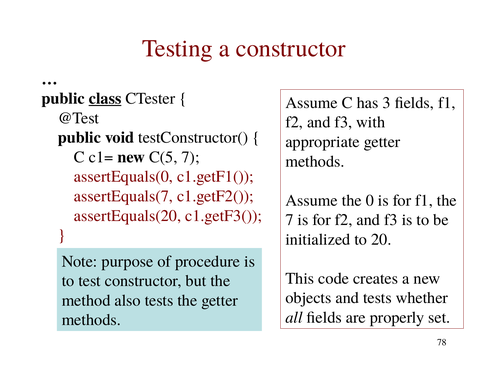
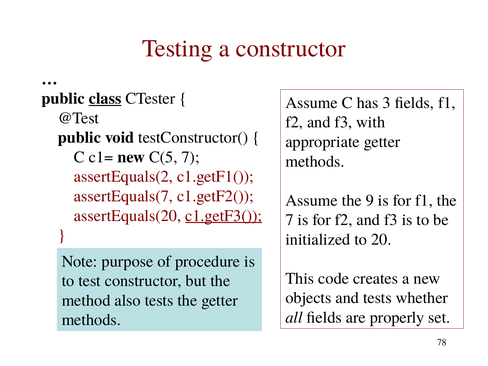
assertEquals(0: assertEquals(0 -> assertEquals(2
0: 0 -> 9
c1.getF3( underline: none -> present
